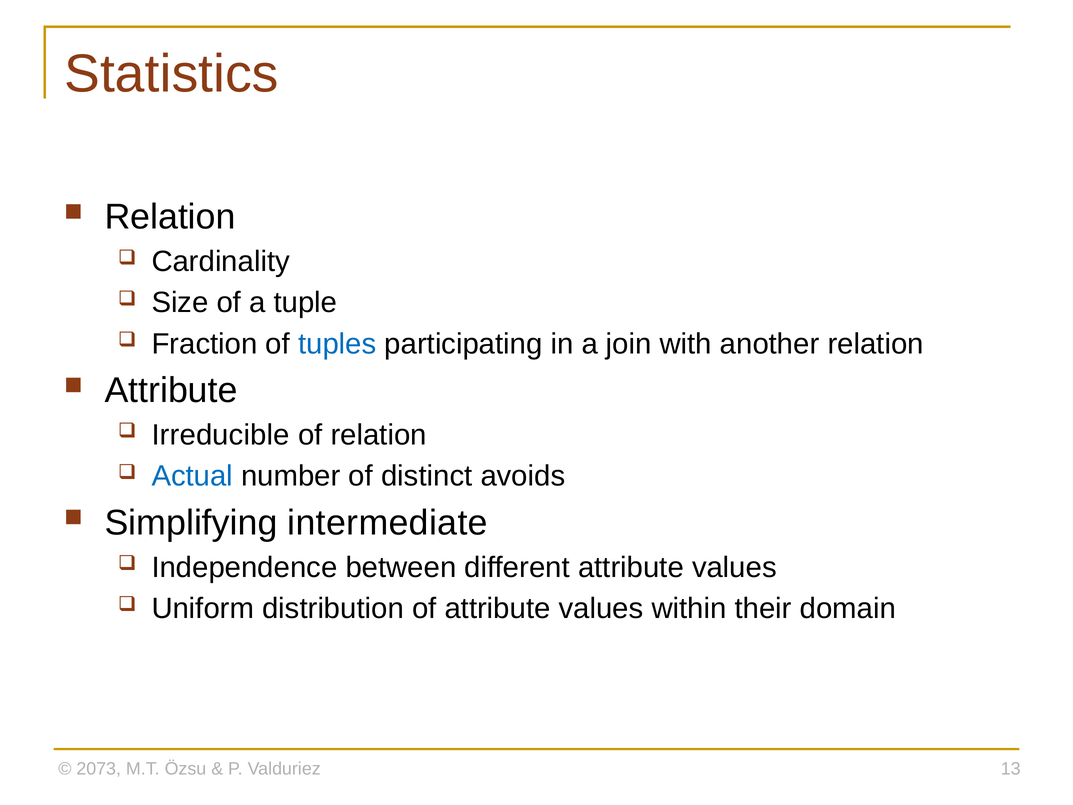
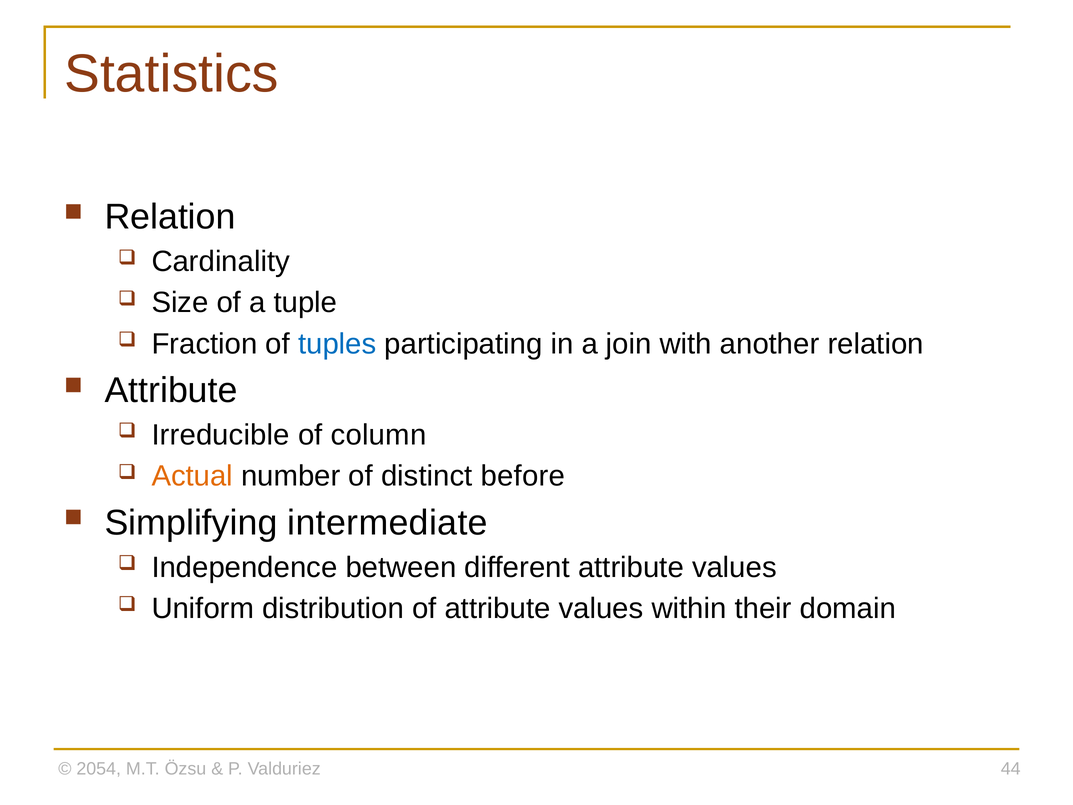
of relation: relation -> column
Actual colour: blue -> orange
avoids: avoids -> before
2073: 2073 -> 2054
13: 13 -> 44
